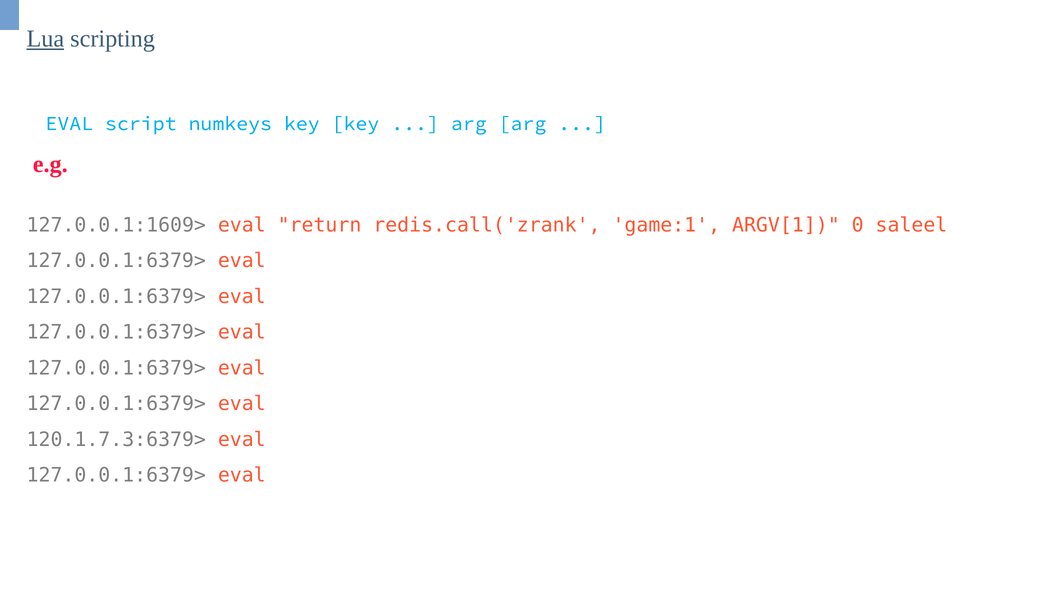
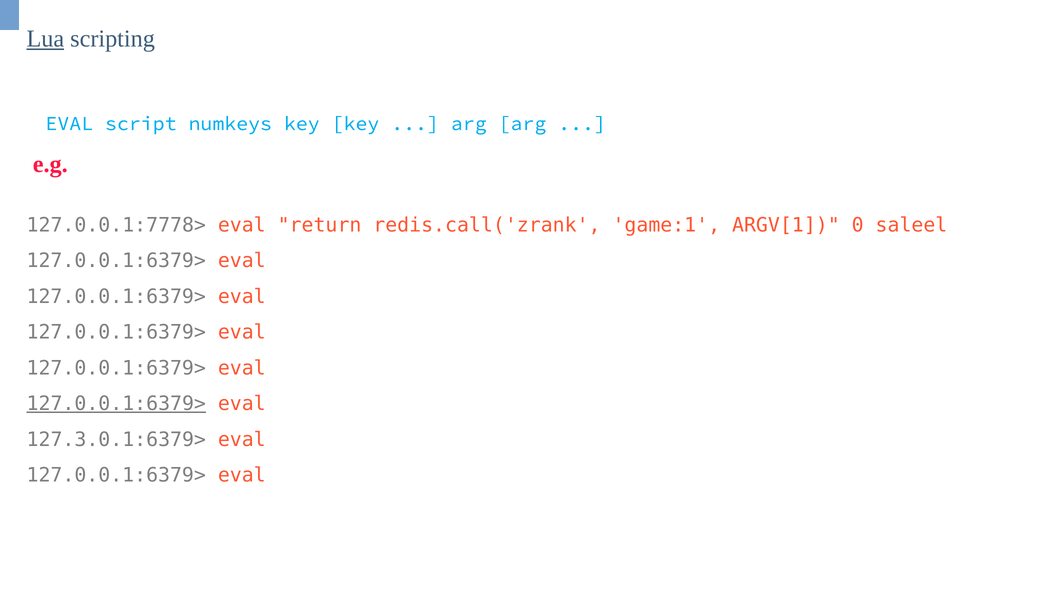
127.0.0.1:1609>: 127.0.0.1:1609> -> 127.0.0.1:7778>
127.0.0.1:6379> at (116, 404) underline: none -> present
120.1.7.3:6379>: 120.1.7.3:6379> -> 127.3.0.1:6379>
